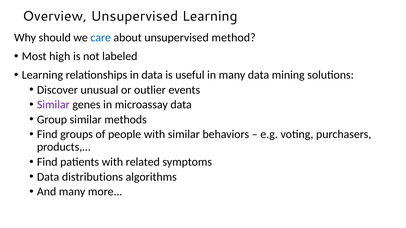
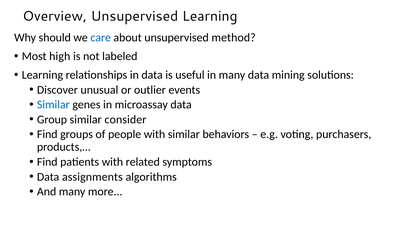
Similar at (53, 105) colour: purple -> blue
methods: methods -> consider
distributions: distributions -> assignments
